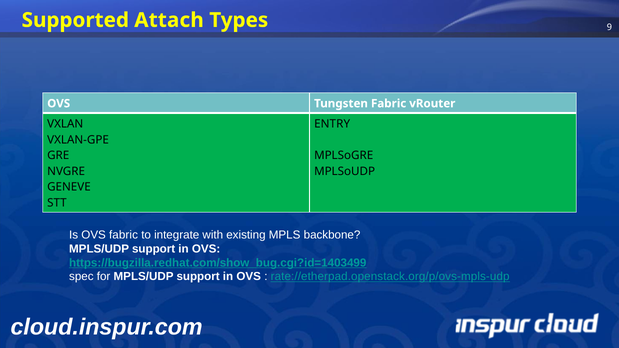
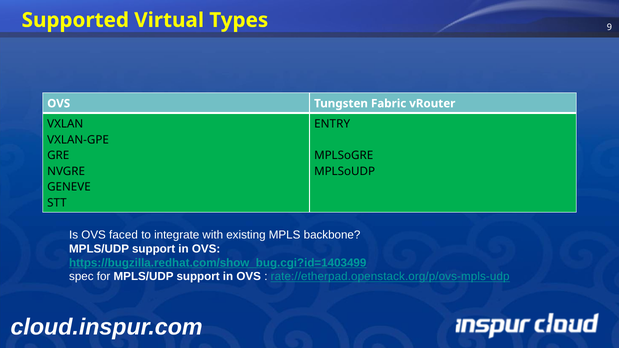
Attach: Attach -> Virtual
OVS fabric: fabric -> faced
